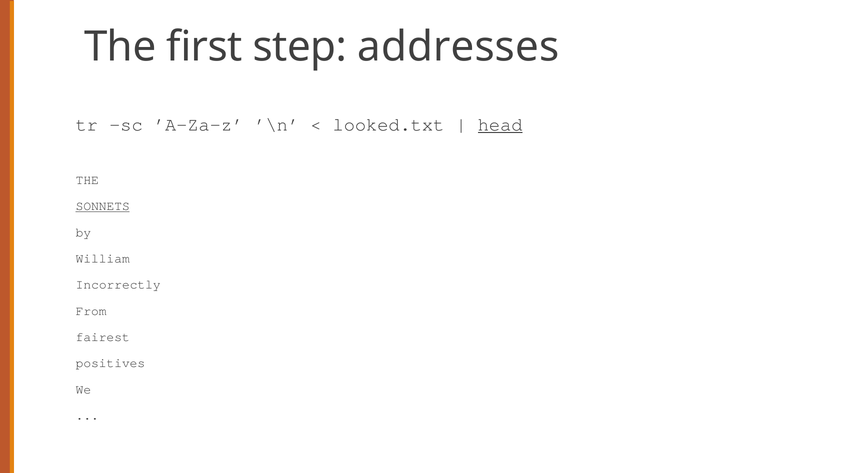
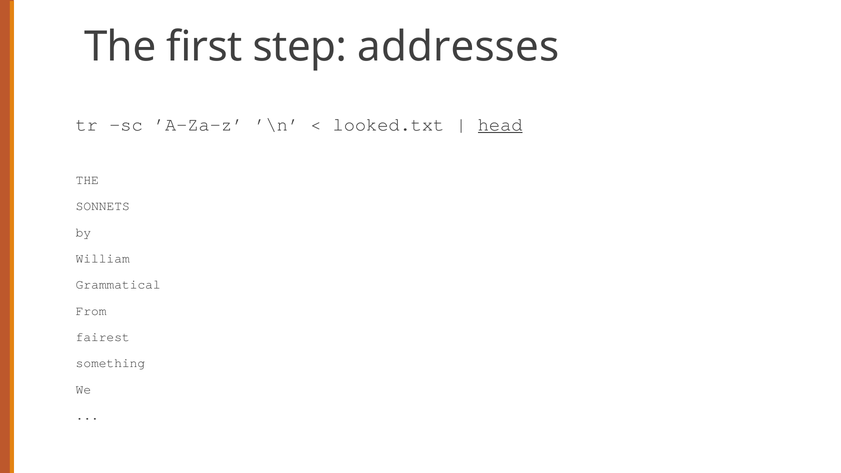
SONNETS underline: present -> none
Incorrectly: Incorrectly -> Grammatical
positives: positives -> something
